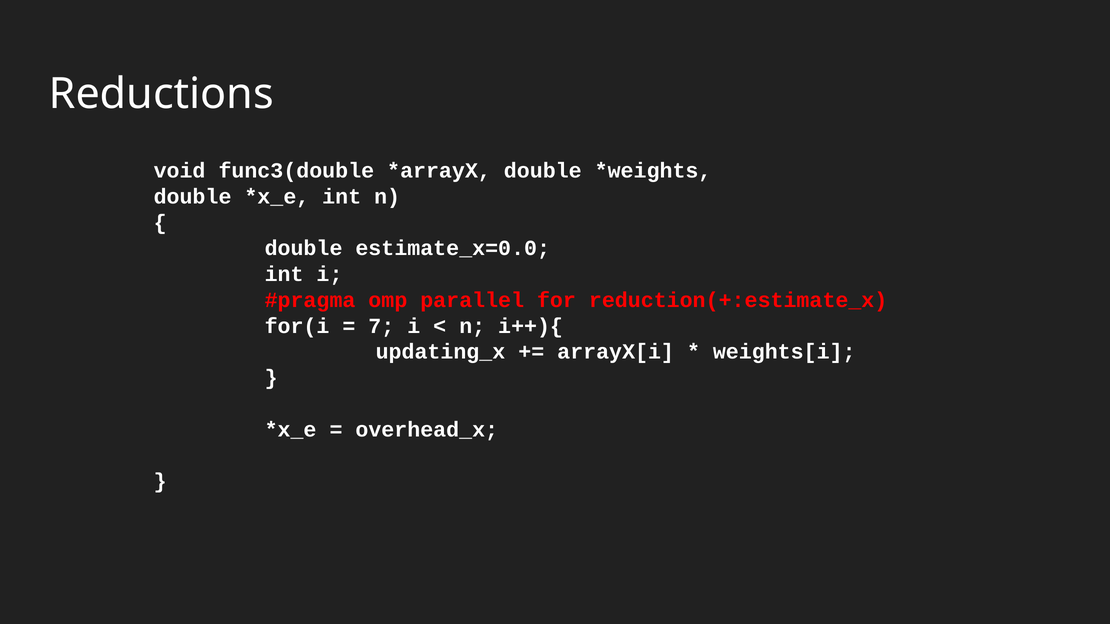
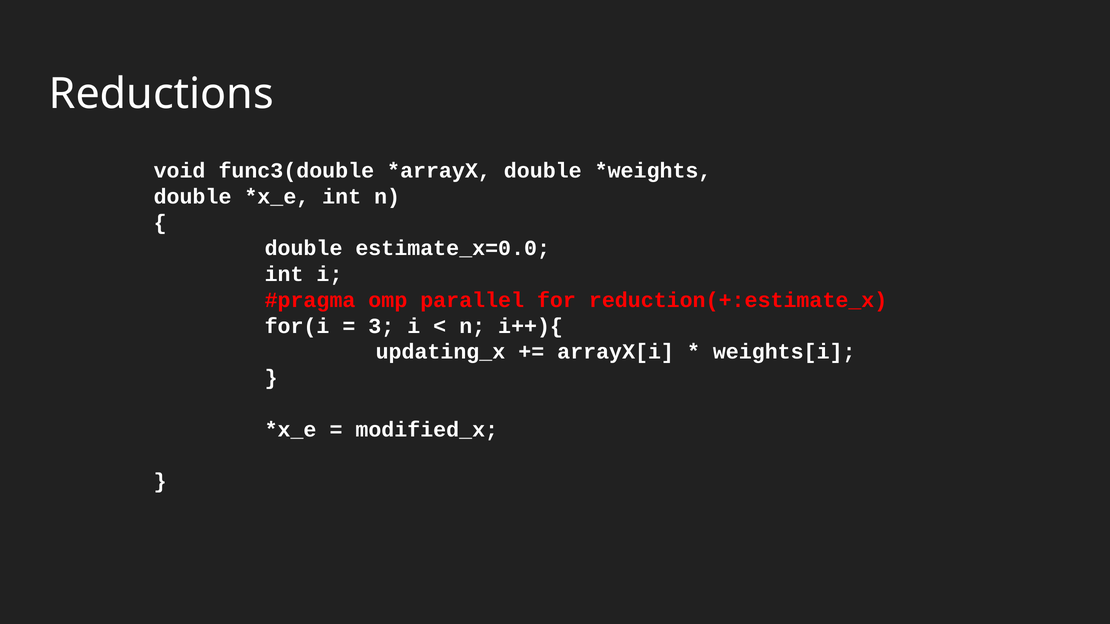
7: 7 -> 3
overhead_x: overhead_x -> modified_x
